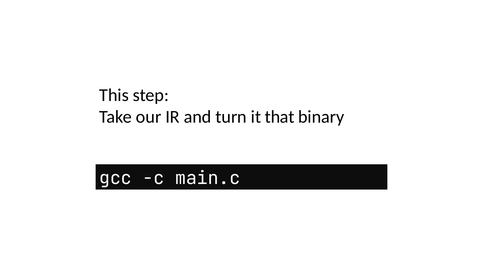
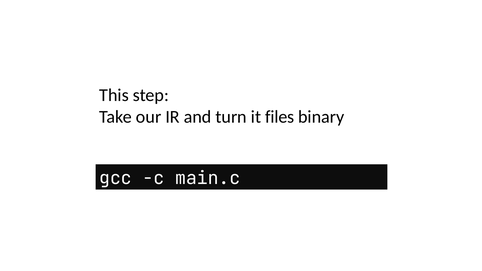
that: that -> files
